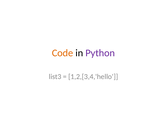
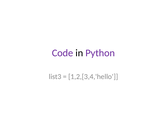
Code colour: orange -> purple
